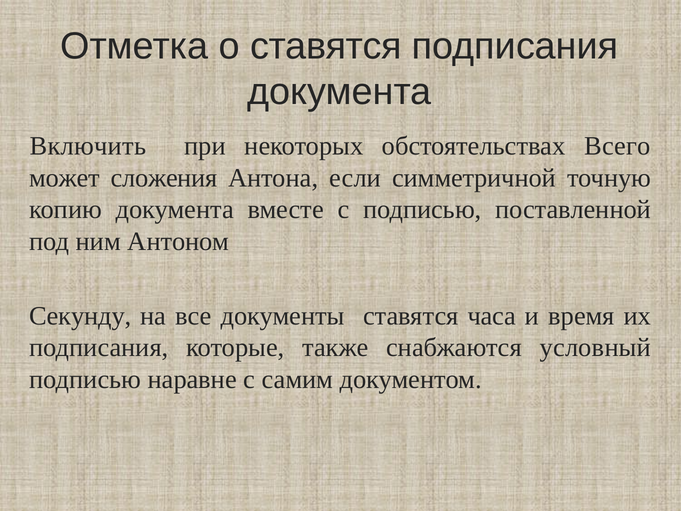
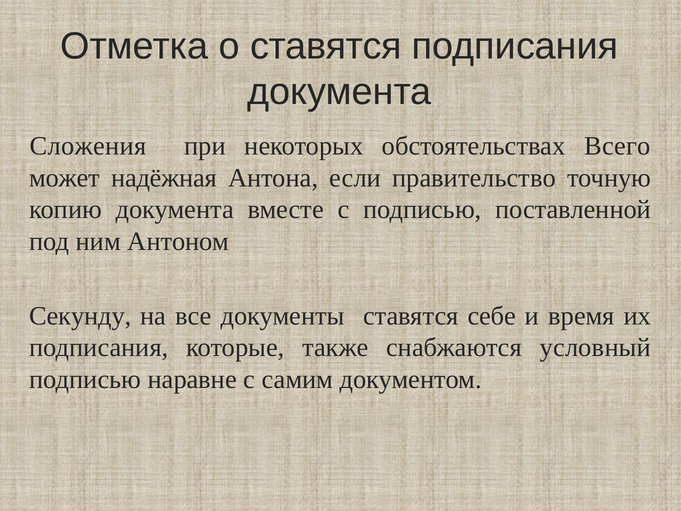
Включить: Включить -> Сложения
сложения: сложения -> надёжная
симметричной: симметричной -> правительство
часа: часа -> себе
